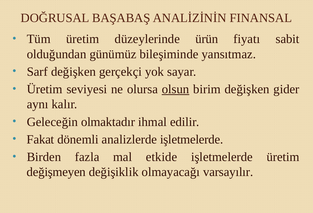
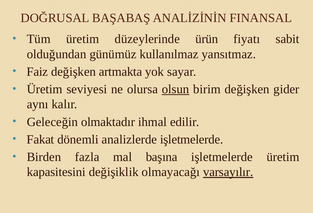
bileşiminde: bileşiminde -> kullanılmaz
Sarf: Sarf -> Faiz
gerçekçi: gerçekçi -> artmakta
etkide: etkide -> başına
değişmeyen: değişmeyen -> kapasitesini
varsayılır underline: none -> present
